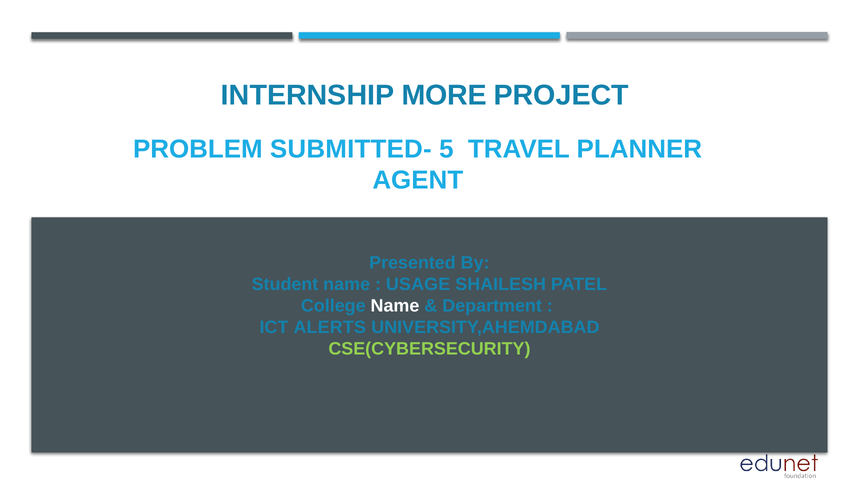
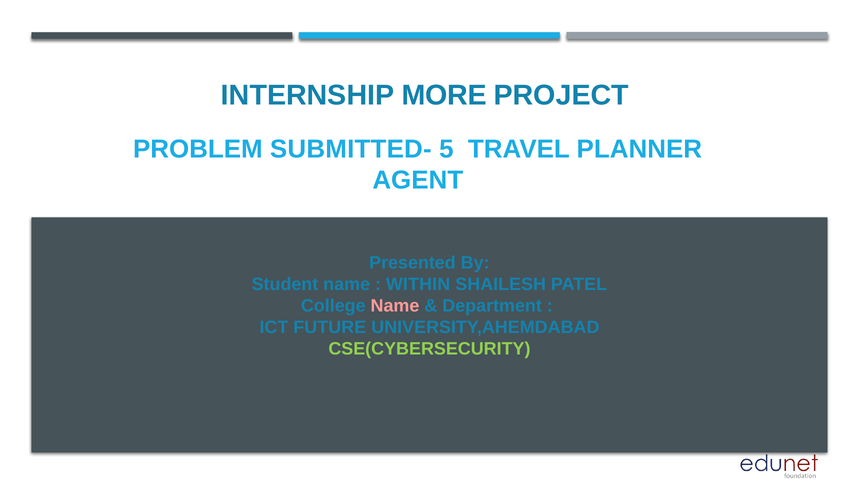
USAGE: USAGE -> WITHIN
Name at (395, 306) colour: white -> pink
ALERTS: ALERTS -> FUTURE
